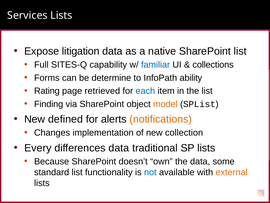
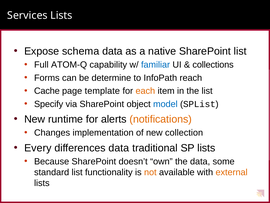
litigation: litigation -> schema
SITES-Q: SITES-Q -> ATOM-Q
ability: ability -> reach
Rating: Rating -> Cache
retrieved: retrieved -> template
each colour: blue -> orange
Finding: Finding -> Specify
model colour: orange -> blue
defined: defined -> runtime
not colour: blue -> orange
